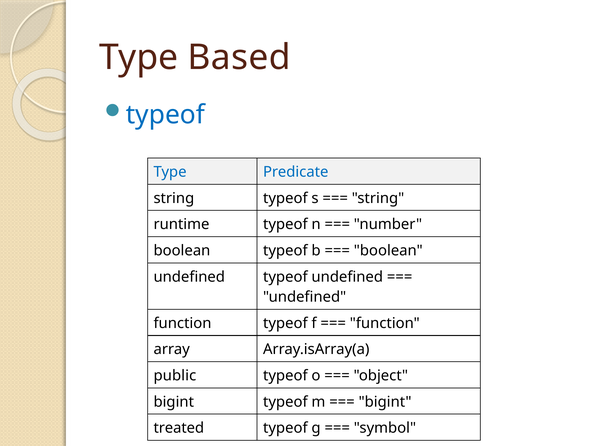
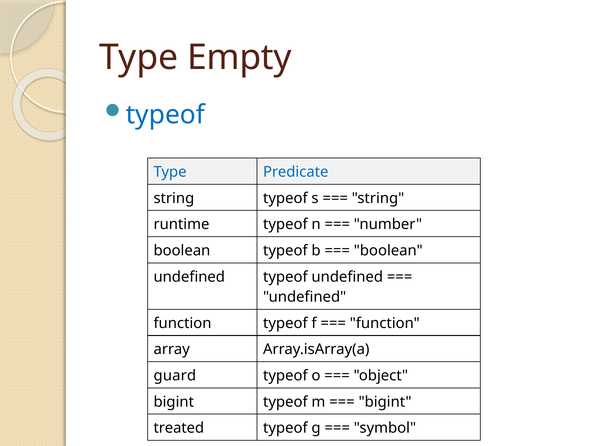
Based: Based -> Empty
public: public -> guard
